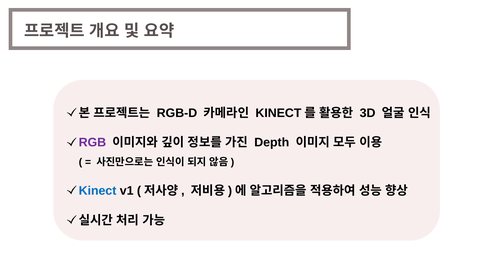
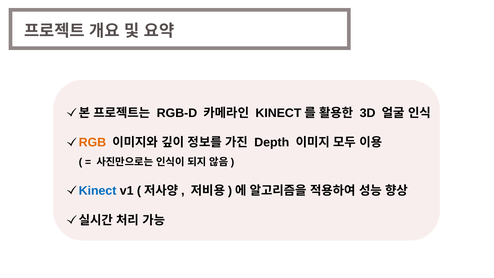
RGB colour: purple -> orange
